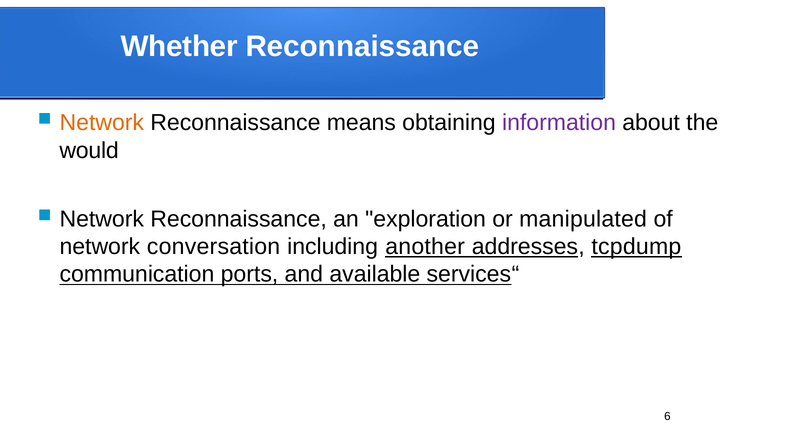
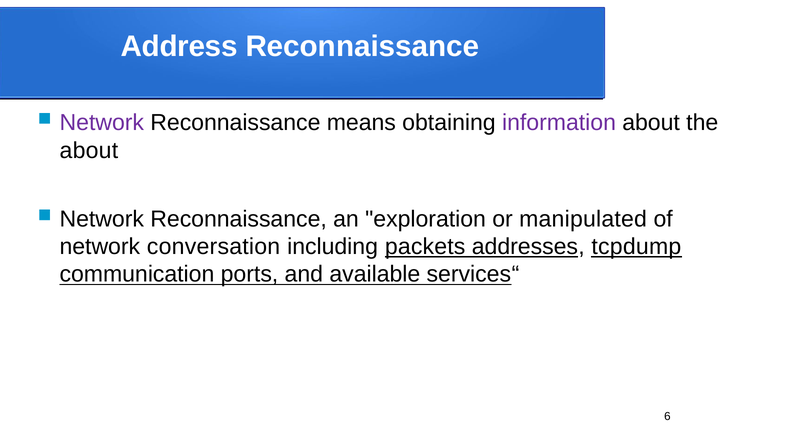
Whether: Whether -> Address
Network at (102, 123) colour: orange -> purple
would at (89, 150): would -> about
another: another -> packets
